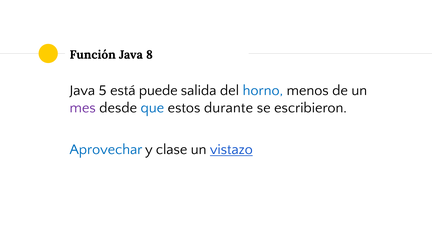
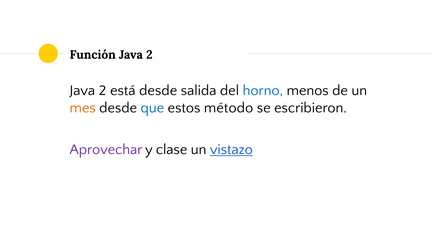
8 at (149, 55): 8 -> 2
5 at (103, 90): 5 -> 2
está puede: puede -> desde
mes colour: purple -> orange
durante: durante -> método
Aprovechar colour: blue -> purple
